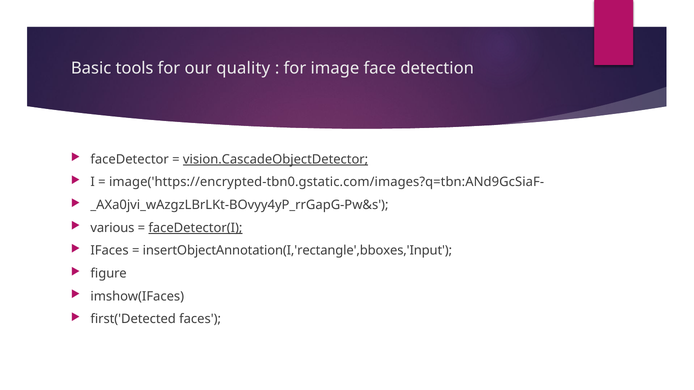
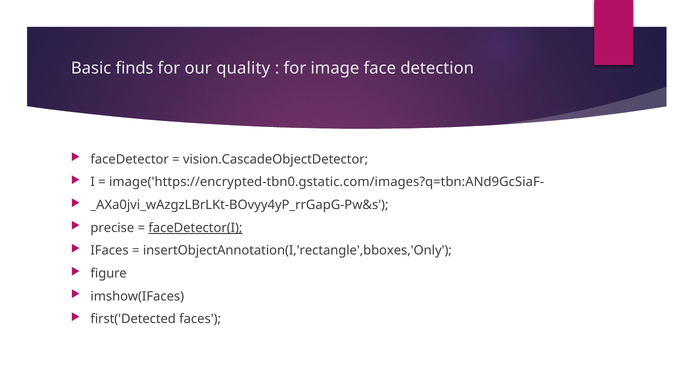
tools: tools -> finds
vision.CascadeObjectDetector underline: present -> none
various: various -> precise
insertObjectAnnotation(I,'rectangle',bboxes,'Input: insertObjectAnnotation(I,'rectangle',bboxes,'Input -> insertObjectAnnotation(I,'rectangle',bboxes,'Only
